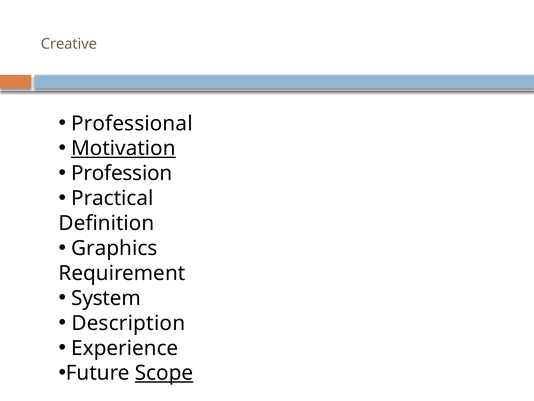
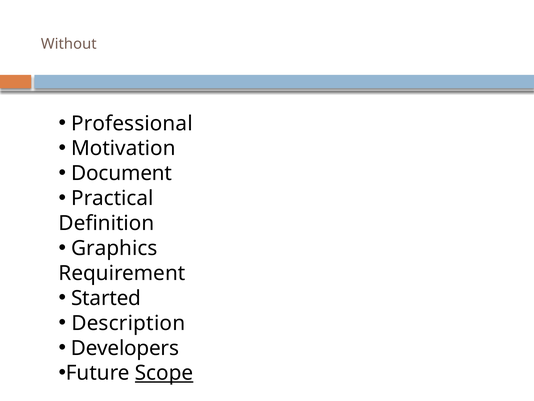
Creative: Creative -> Without
Motivation underline: present -> none
Profession: Profession -> Document
System: System -> Started
Experience: Experience -> Developers
